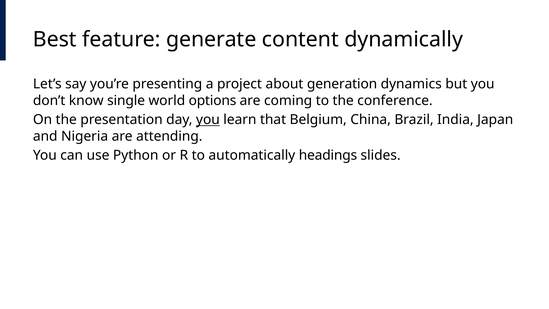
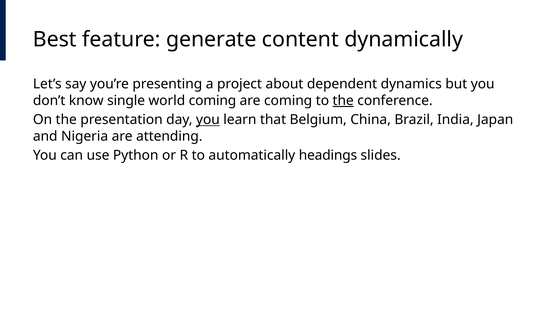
generation: generation -> dependent
world options: options -> coming
the at (343, 100) underline: none -> present
